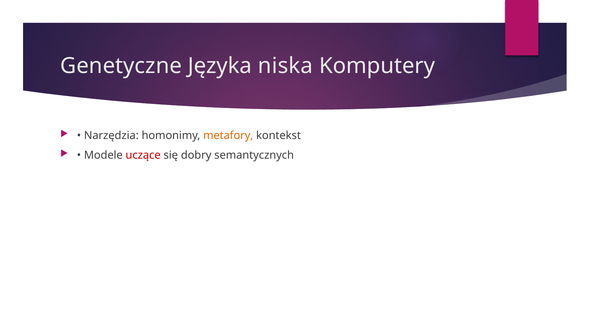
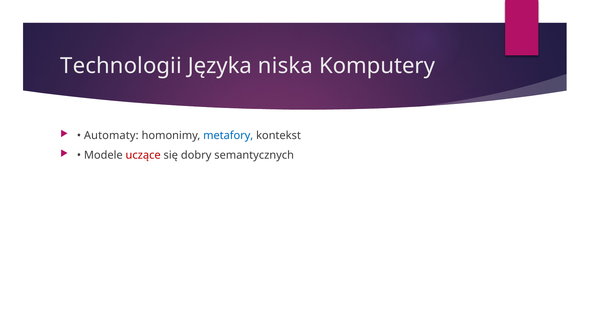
Genetyczne: Genetyczne -> Technologii
Narzędzia: Narzędzia -> Automaty
metafory colour: orange -> blue
